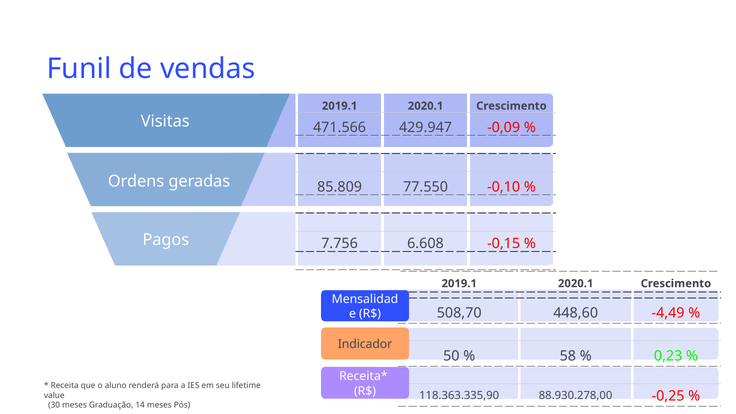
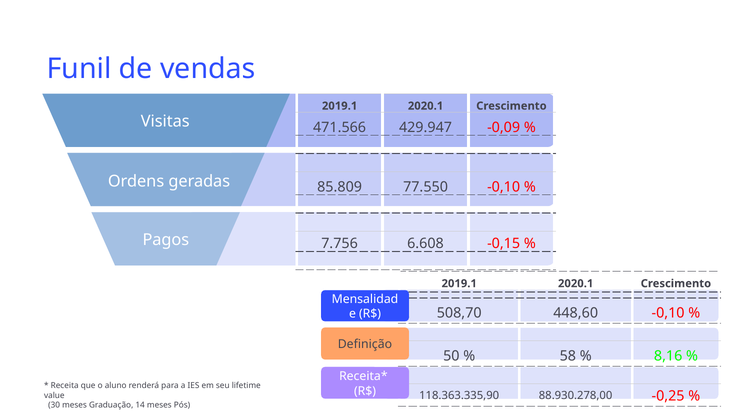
448,60 -4,49: -4,49 -> -0,10
Indicador: Indicador -> Definição
0,23: 0,23 -> 8,16
